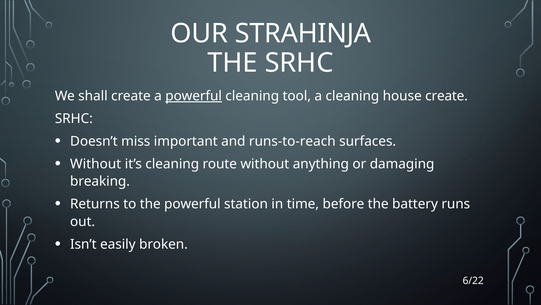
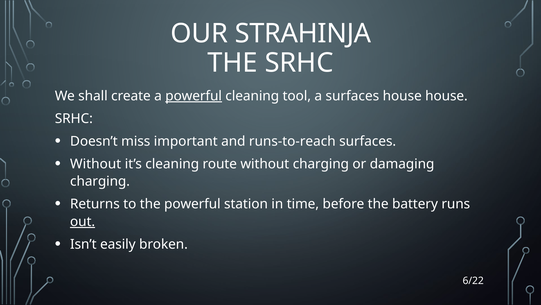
a cleaning: cleaning -> surfaces
house create: create -> house
without anything: anything -> charging
breaking at (100, 181): breaking -> charging
out underline: none -> present
